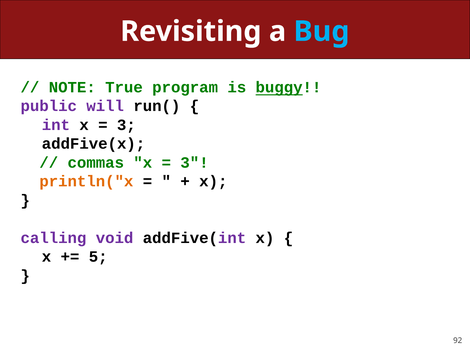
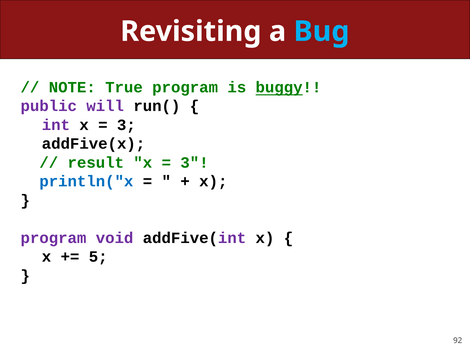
commas: commas -> result
println("x colour: orange -> blue
calling at (53, 238): calling -> program
